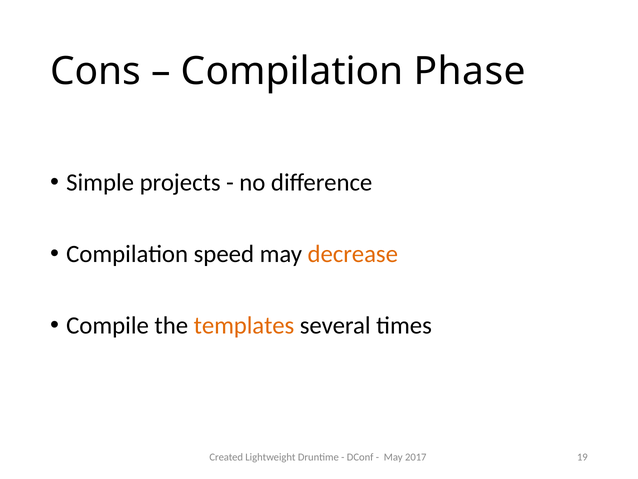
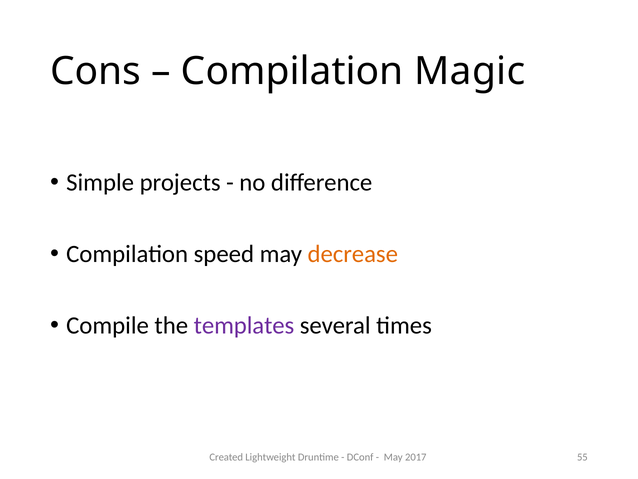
Phase: Phase -> Magic
templates colour: orange -> purple
19: 19 -> 55
